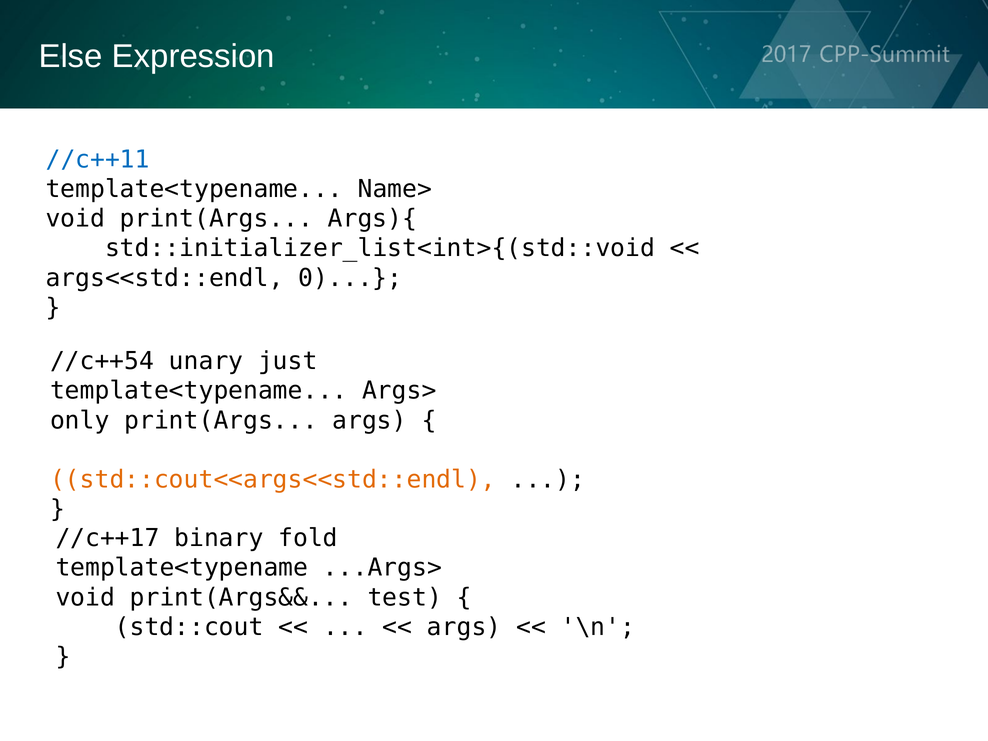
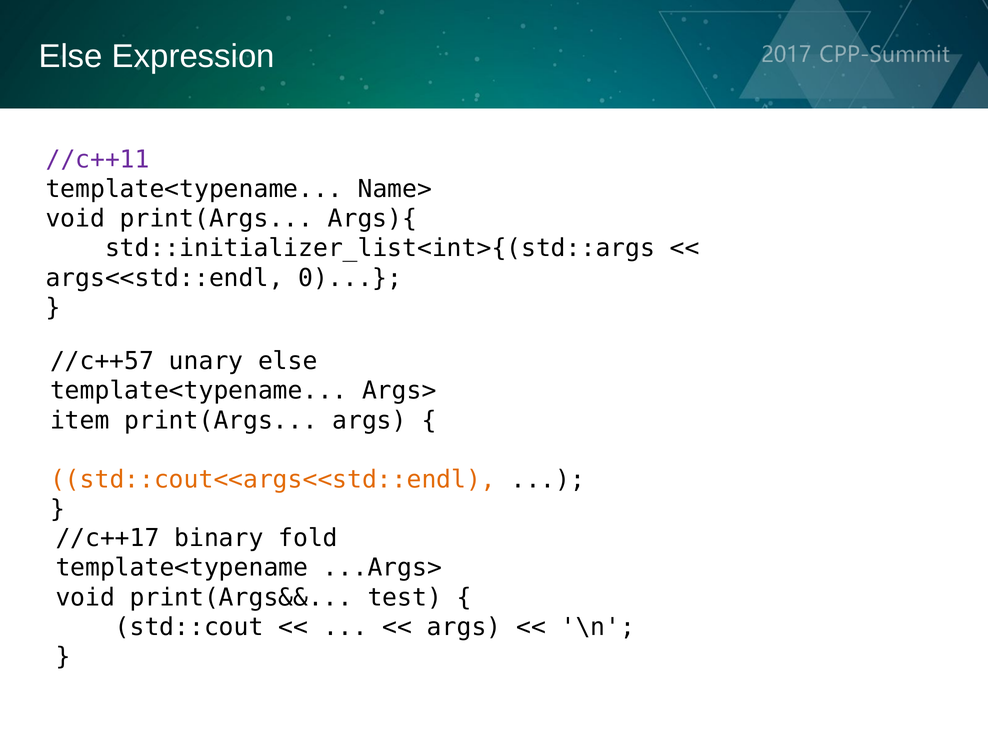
//c++11 colour: blue -> purple
std::initializer_list<int>{(std::void: std::initializer_list<int>{(std::void -> std::initializer_list<int>{(std::args
//c++54: //c++54 -> //c++57
unary just: just -> else
only: only -> item
